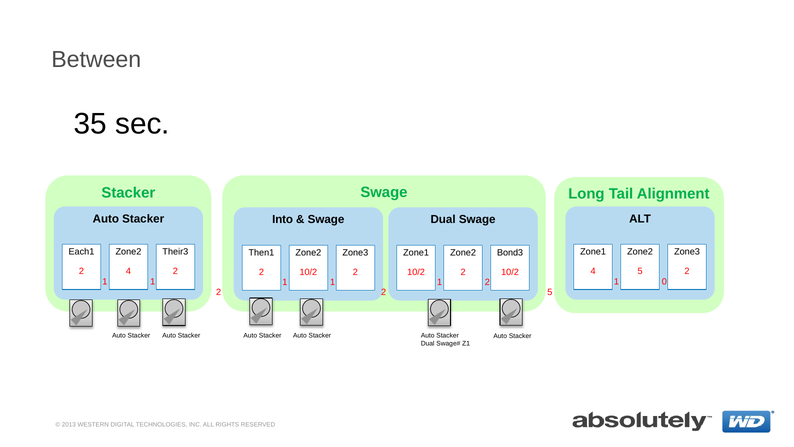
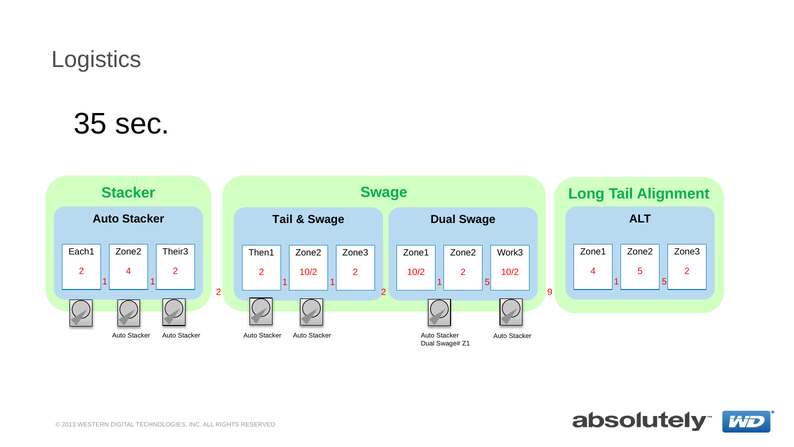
Between: Between -> Logistics
Into at (283, 219): Into -> Tail
Bond3: Bond3 -> Work3
0 at (664, 281): 0 -> 5
2 at (487, 282): 2 -> 5
2 5: 5 -> 9
